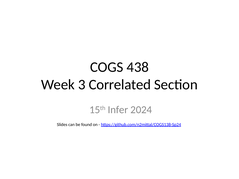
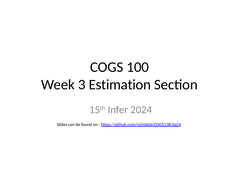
438: 438 -> 100
Correlated: Correlated -> Estimation
